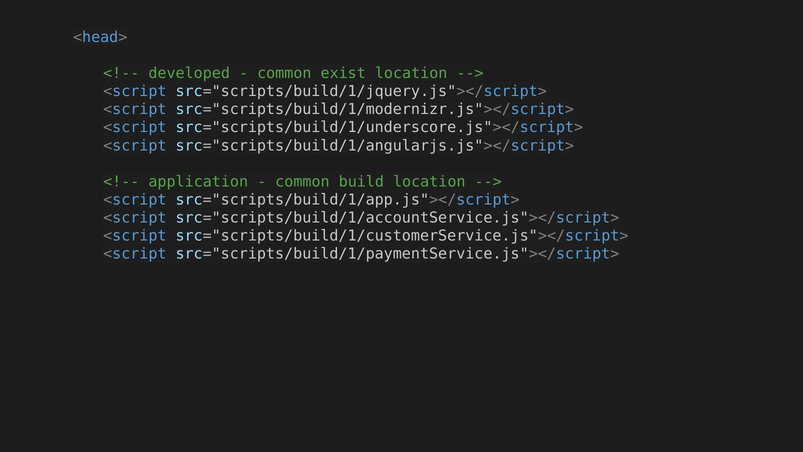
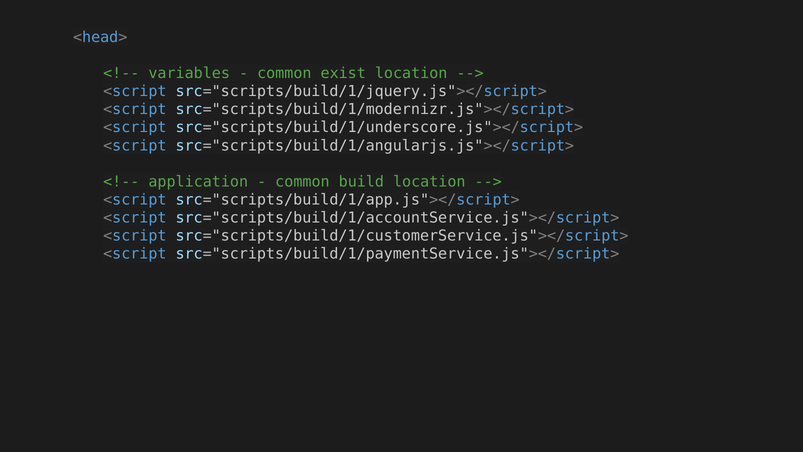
developed: developed -> variables
